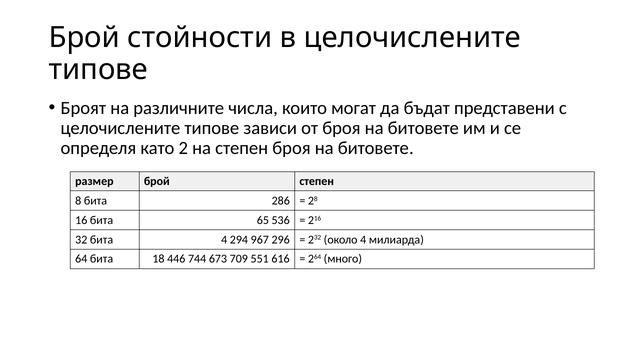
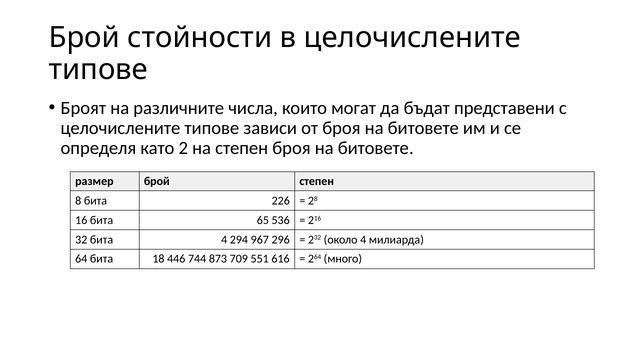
286: 286 -> 226
673: 673 -> 873
